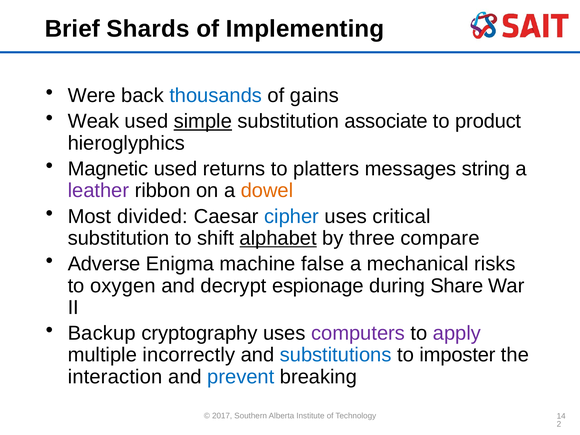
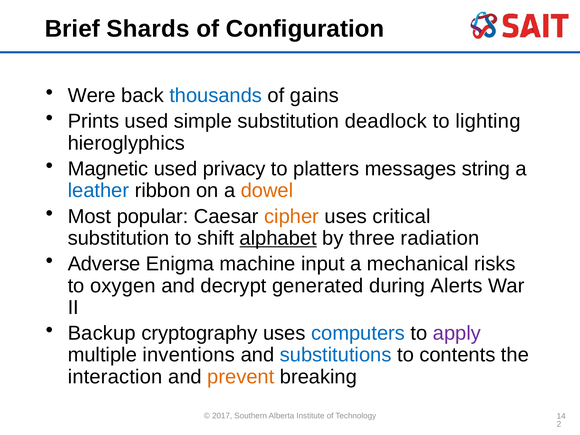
Implementing: Implementing -> Configuration
Weak: Weak -> Prints
simple underline: present -> none
associate: associate -> deadlock
product: product -> lighting
returns: returns -> privacy
leather colour: purple -> blue
divided: divided -> popular
cipher colour: blue -> orange
compare: compare -> radiation
false: false -> input
espionage: espionage -> generated
Share: Share -> Alerts
computers colour: purple -> blue
incorrectly: incorrectly -> inventions
imposter: imposter -> contents
prevent colour: blue -> orange
